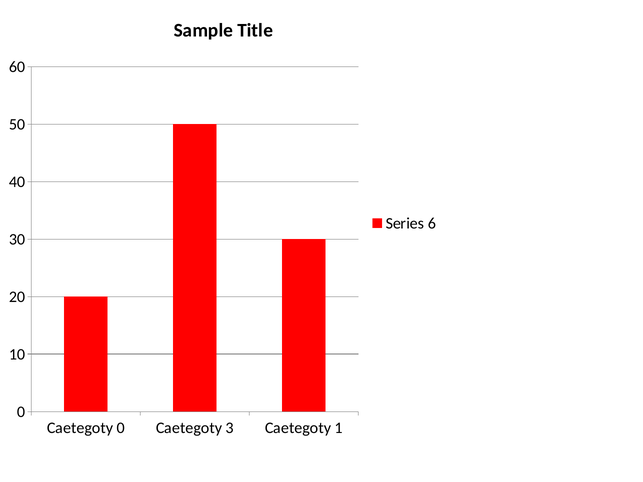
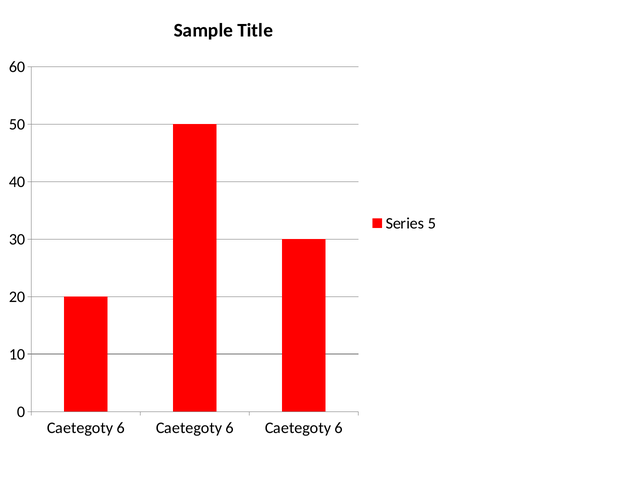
6: 6 -> 5
0 at (121, 428): 0 -> 6
3 at (230, 428): 3 -> 6
1 at (339, 428): 1 -> 6
